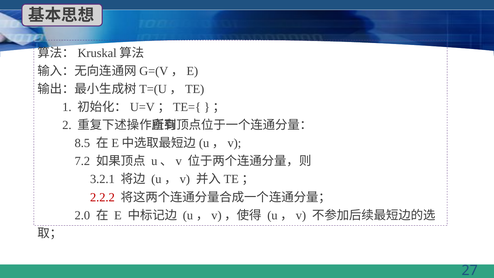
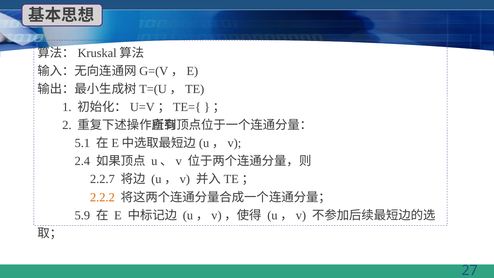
8.5: 8.5 -> 5.1
7.2: 7.2 -> 2.4
3.2.1: 3.2.1 -> 2.2.7
2.2.2 colour: red -> orange
2.0: 2.0 -> 5.9
